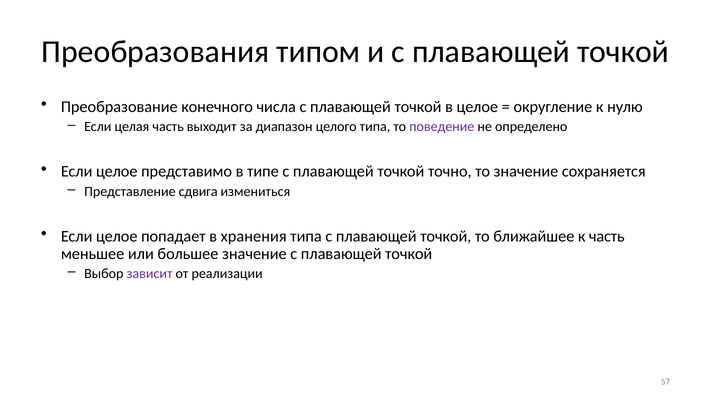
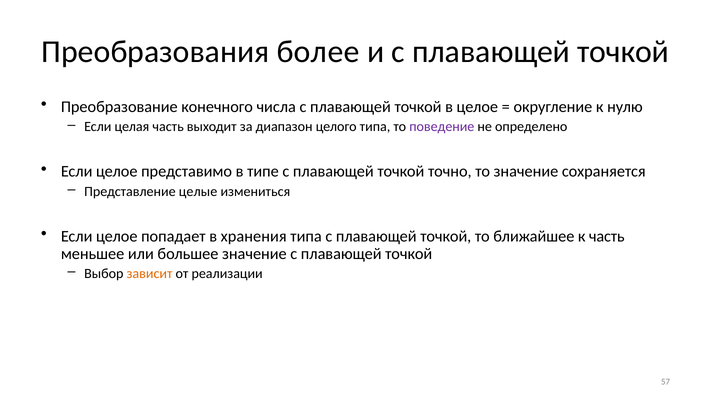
типом: типом -> более
сдвига: сдвига -> целые
зависит colour: purple -> orange
